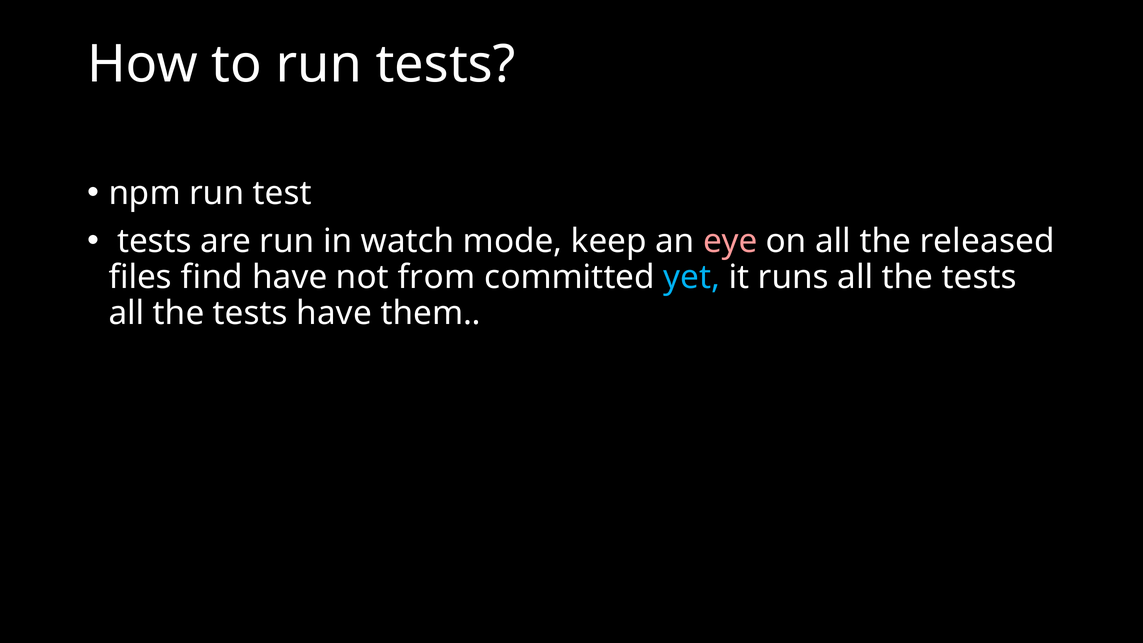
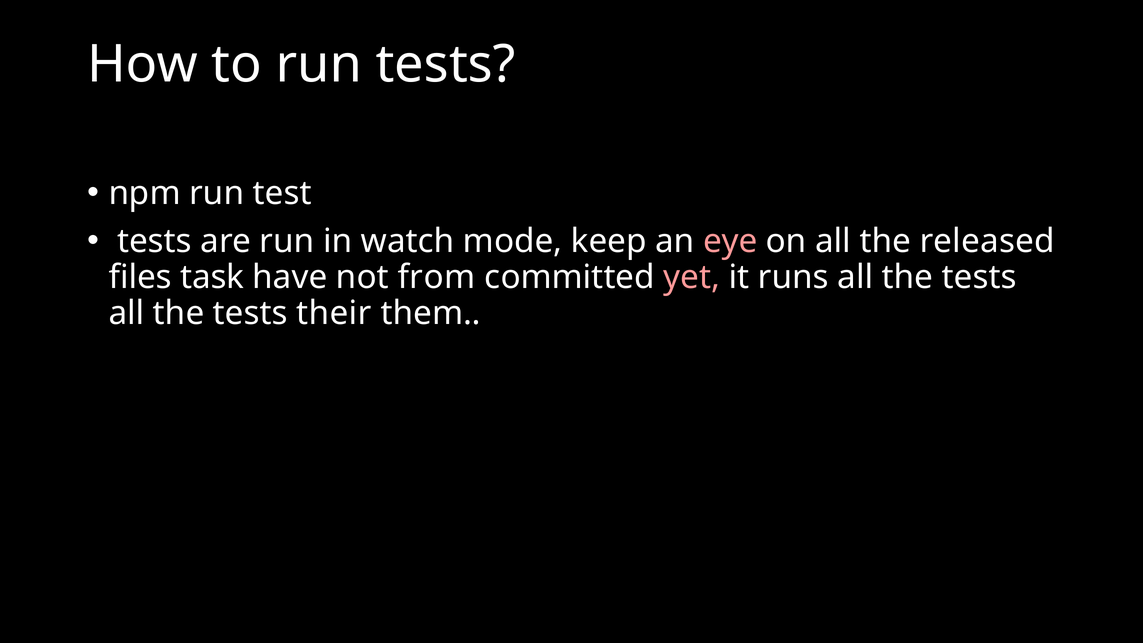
find: find -> task
yet colour: light blue -> pink
tests have: have -> their
